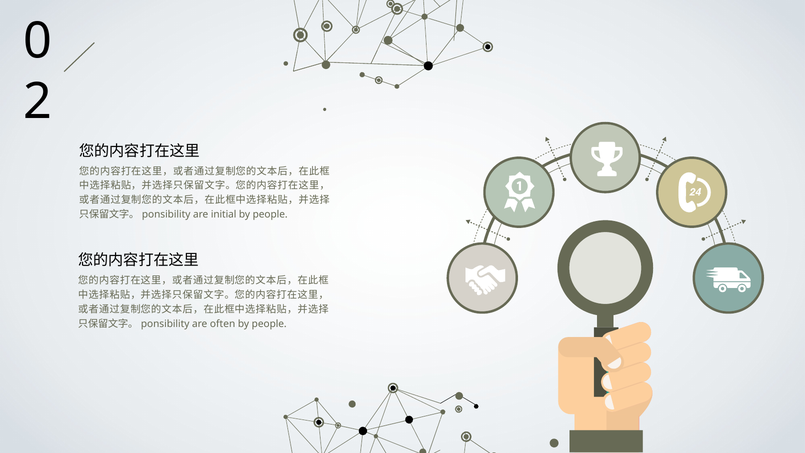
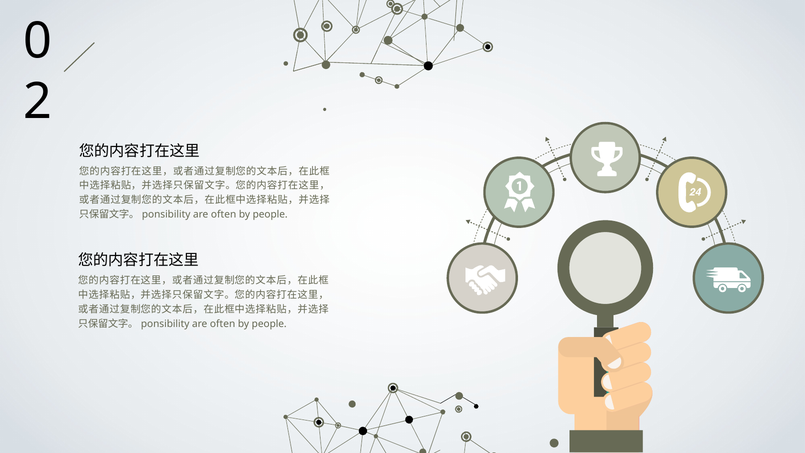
initial at (224, 215): initial -> often
